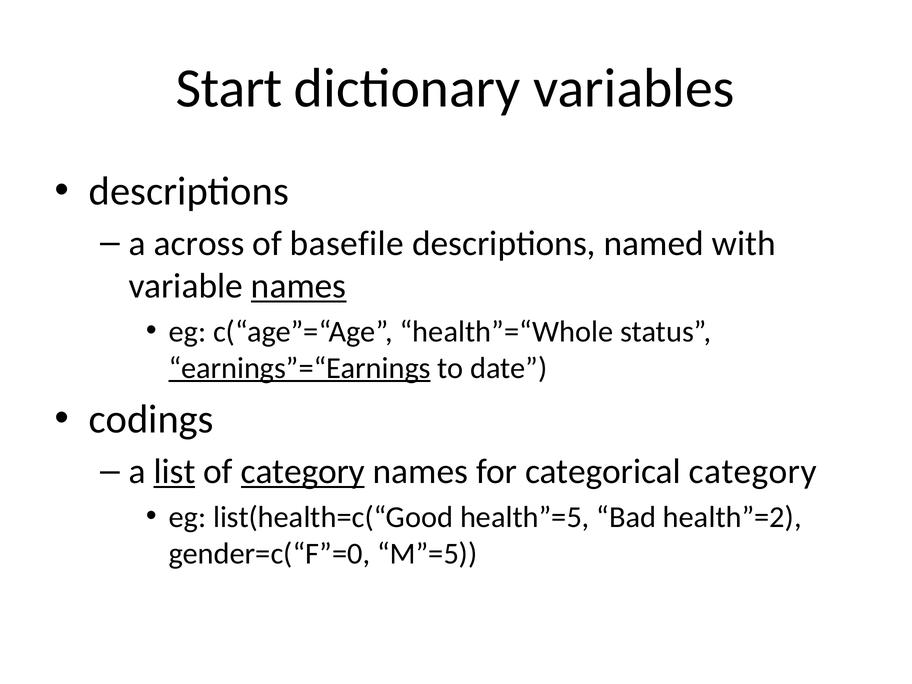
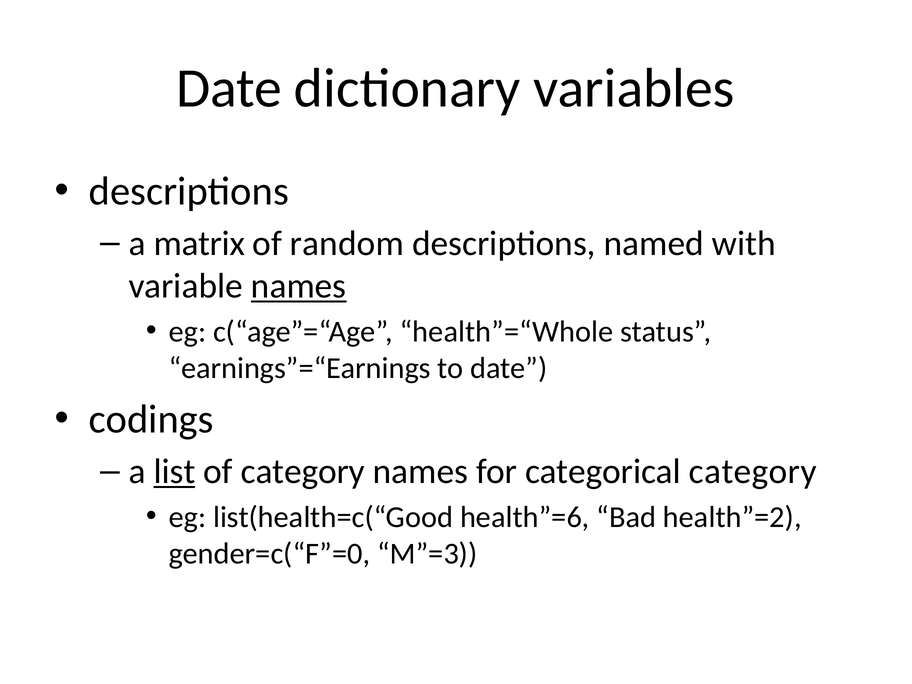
Start at (229, 88): Start -> Date
across: across -> matrix
basefile: basefile -> random
earnings”=“Earnings underline: present -> none
category at (303, 472) underline: present -> none
health”=5: health”=5 -> health”=6
M”=5: M”=5 -> M”=3
